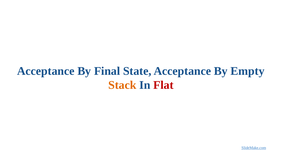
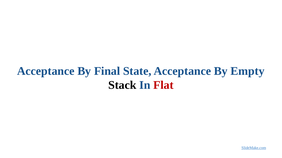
Stack colour: orange -> black
